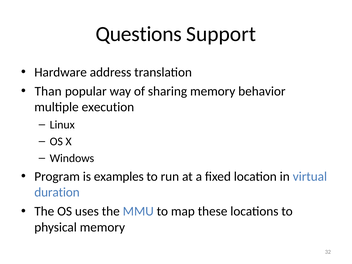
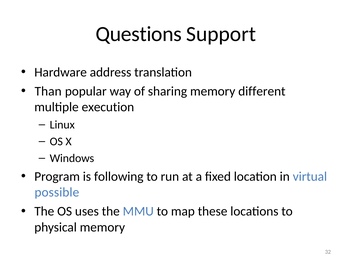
behavior: behavior -> different
examples: examples -> following
duration: duration -> possible
